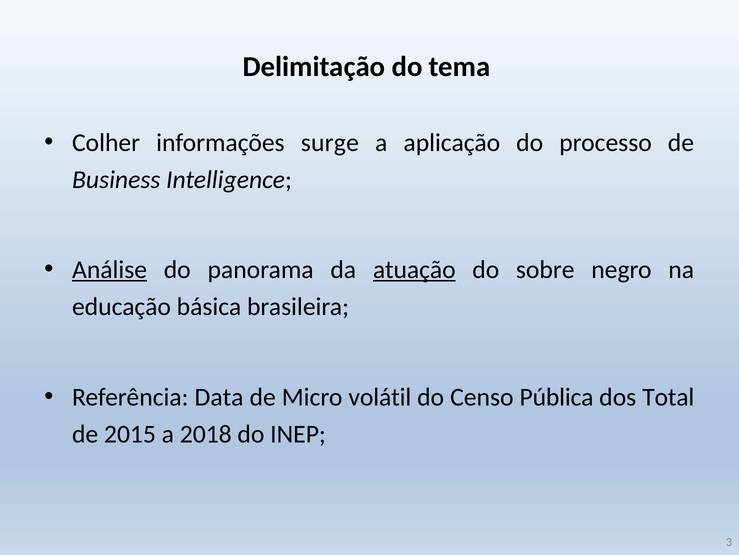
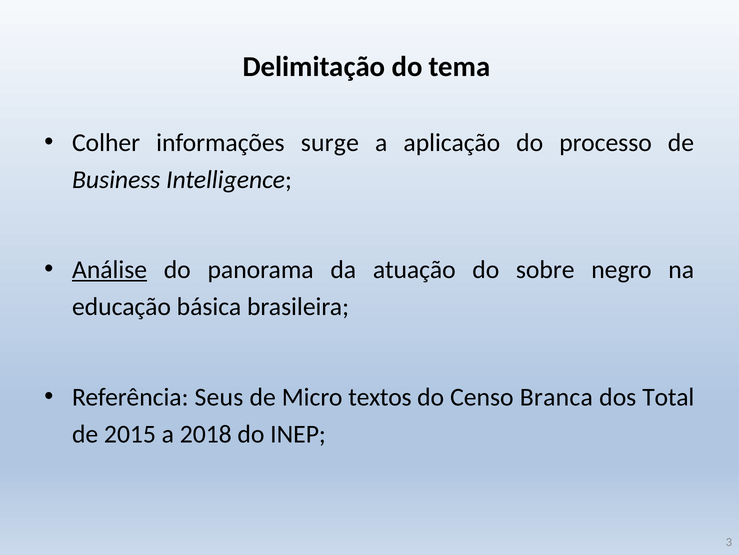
atuação underline: present -> none
Data: Data -> Seus
volátil: volátil -> textos
Pública: Pública -> Branca
